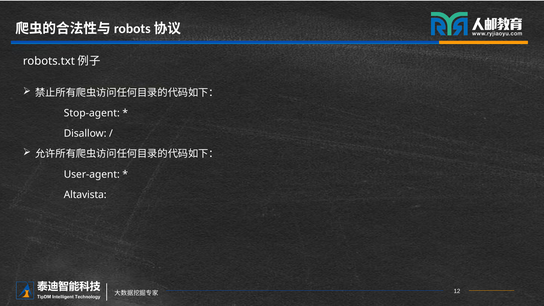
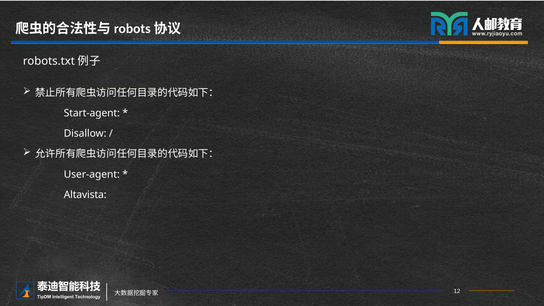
Stop-agent: Stop-agent -> Start-agent
